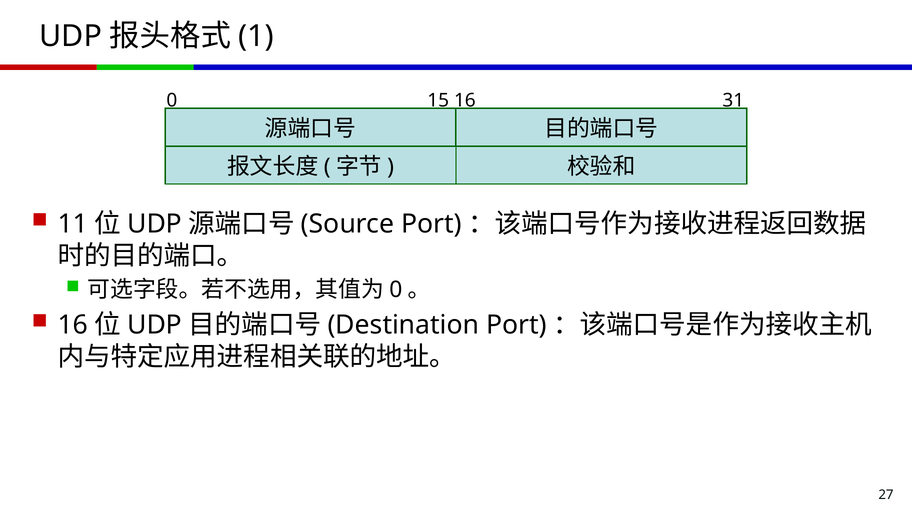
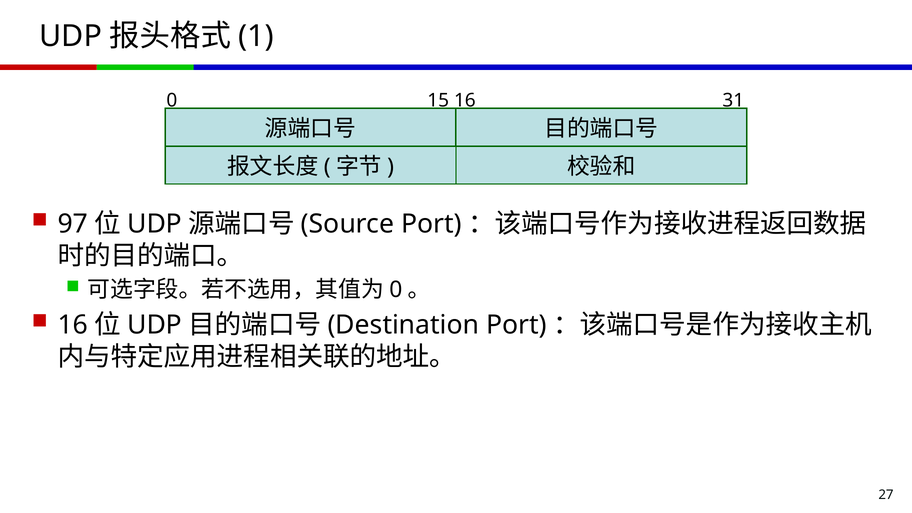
11: 11 -> 97
